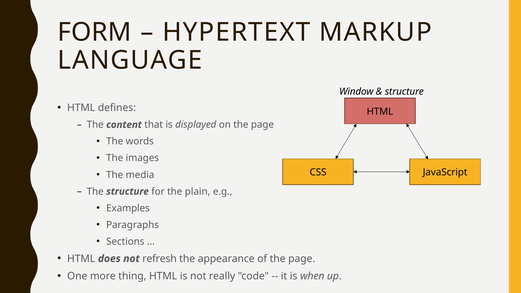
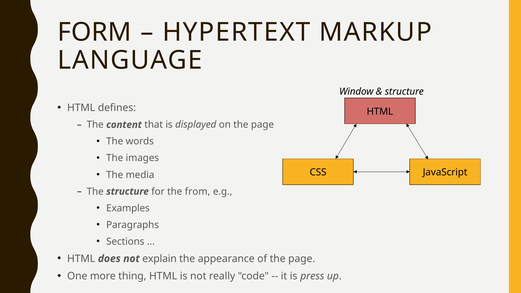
plain: plain -> from
refresh: refresh -> explain
when: when -> press
